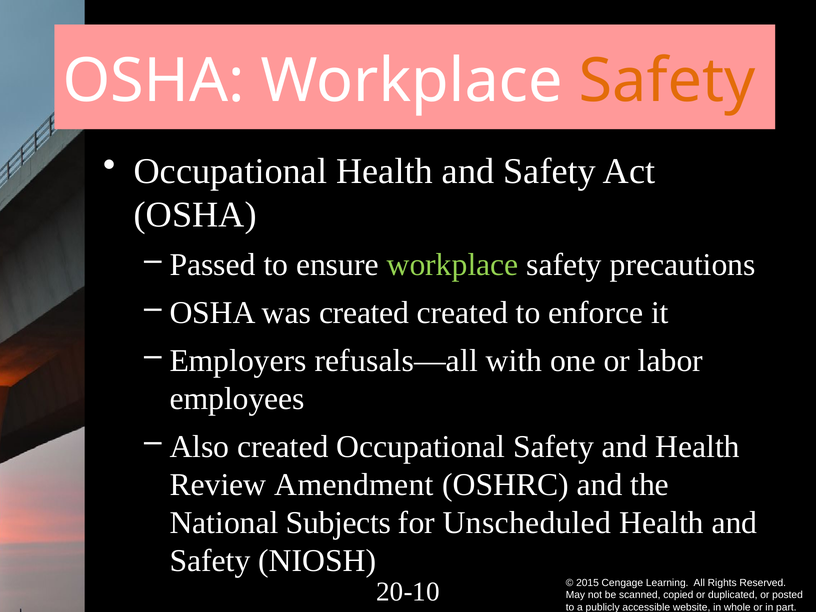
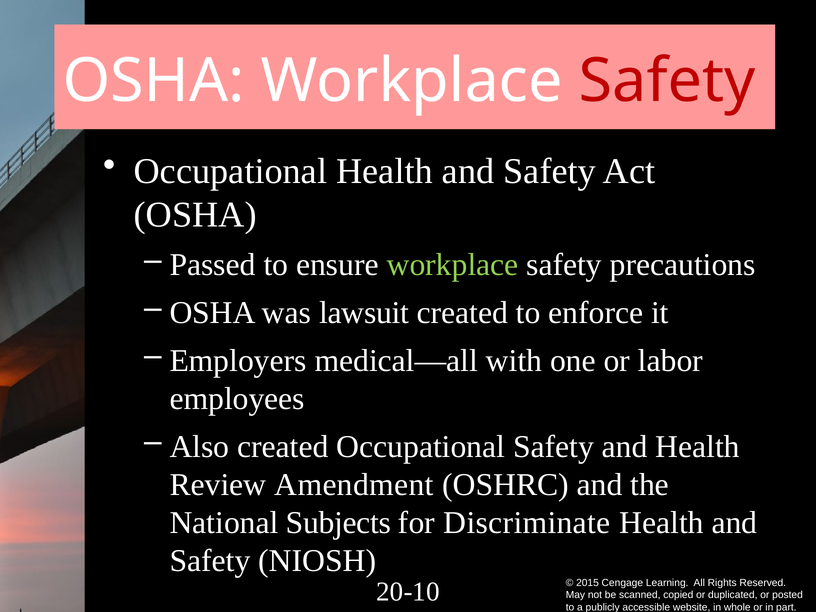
Safety at (667, 81) colour: orange -> red
was created: created -> lawsuit
refusals—all: refusals—all -> medical—all
Unscheduled: Unscheduled -> Discriminate
